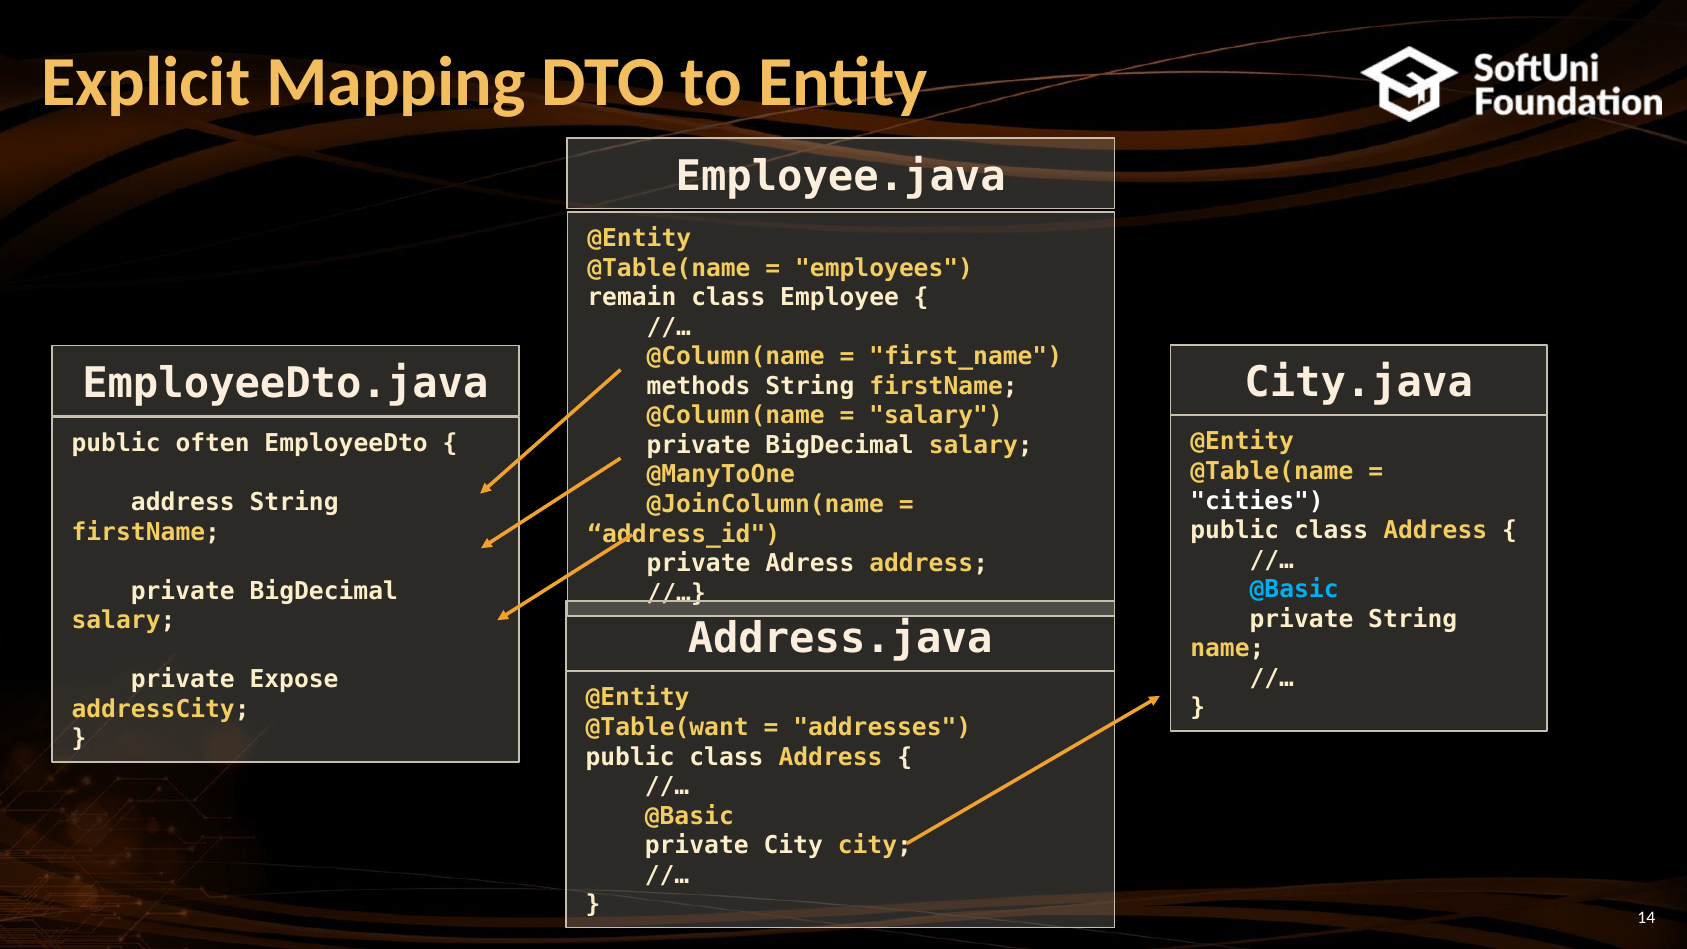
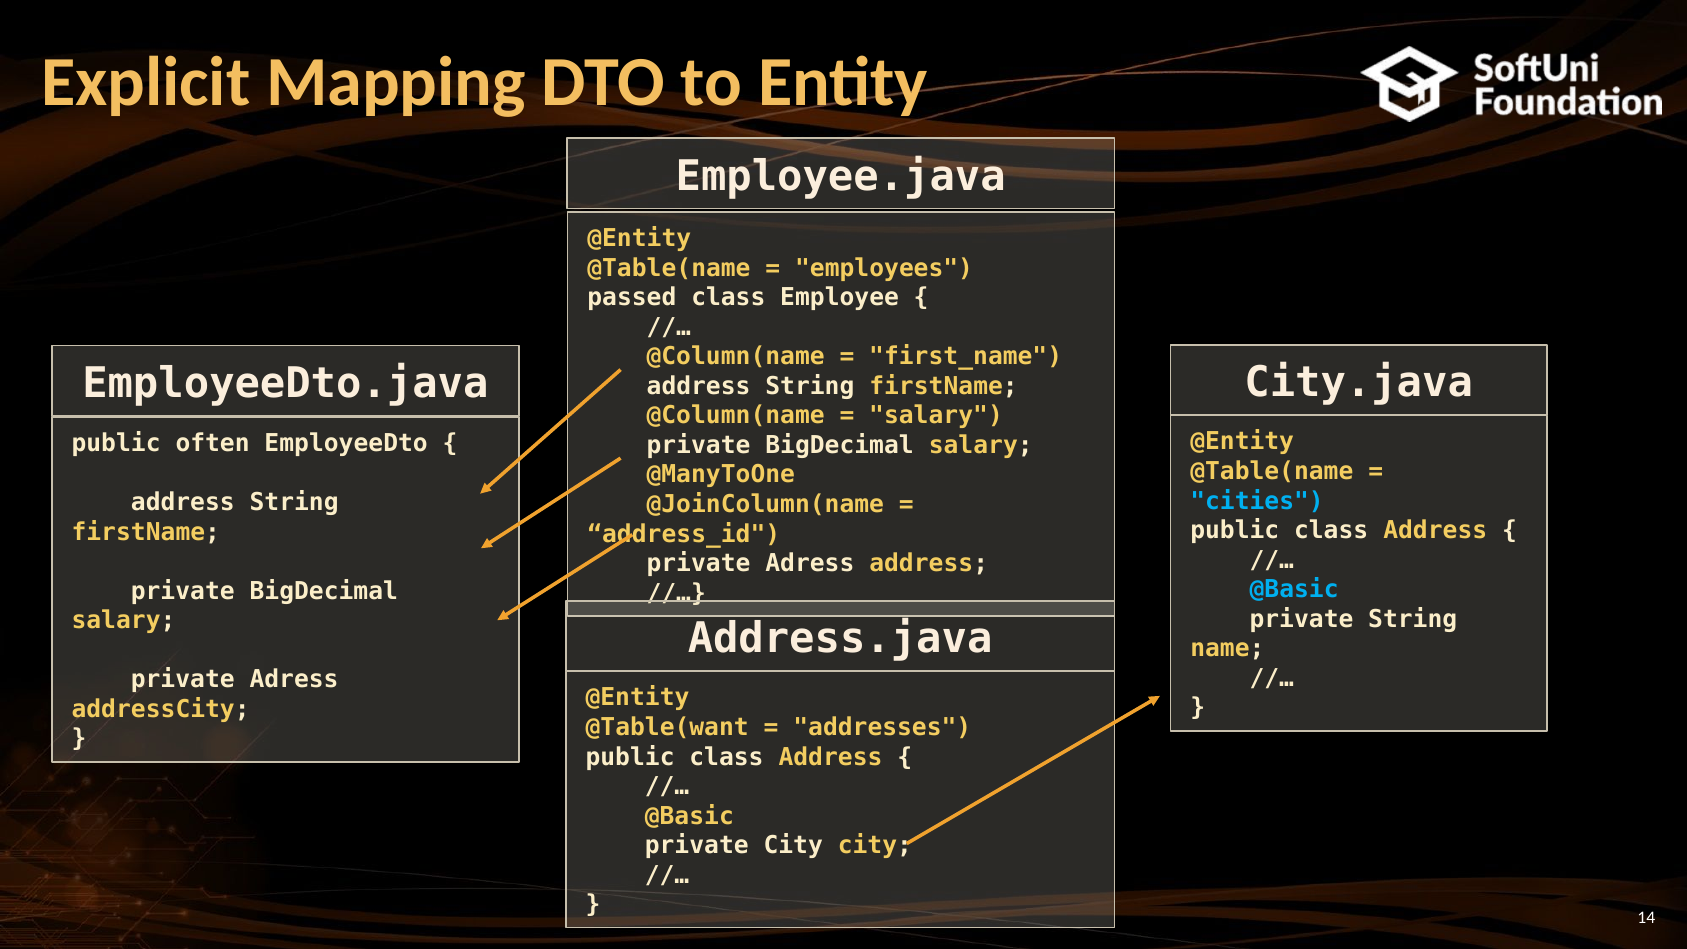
remain: remain -> passed
methods at (699, 386): methods -> address
cities colour: white -> light blue
Expose at (294, 680): Expose -> Adress
